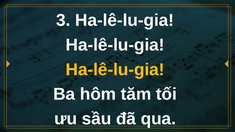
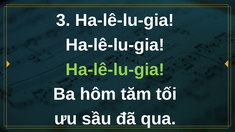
Ha-lê-lu-gia at (115, 70) colour: yellow -> light green
